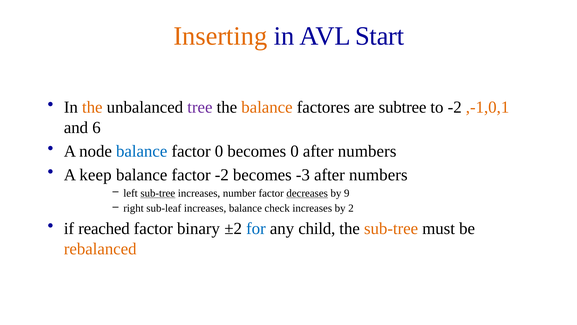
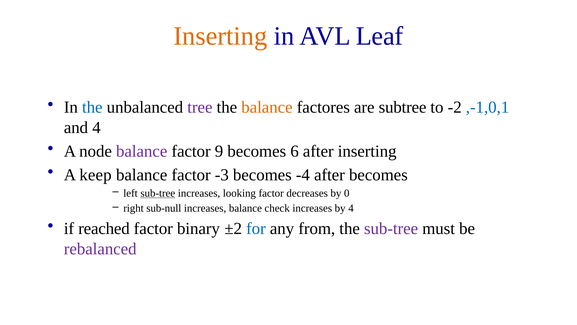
Start: Start -> Leaf
the at (92, 107) colour: orange -> blue
,-1,0,1 colour: orange -> blue
and 6: 6 -> 4
balance at (142, 151) colour: blue -> purple
factor 0: 0 -> 9
becomes 0: 0 -> 6
numbers at (367, 151): numbers -> inserting
factor -2: -2 -> -3
-3: -3 -> -4
numbers at (378, 175): numbers -> becomes
number: number -> looking
decreases underline: present -> none
9: 9 -> 0
sub-leaf: sub-leaf -> sub-null
by 2: 2 -> 4
child: child -> from
sub-tree at (391, 228) colour: orange -> purple
rebalanced colour: orange -> purple
